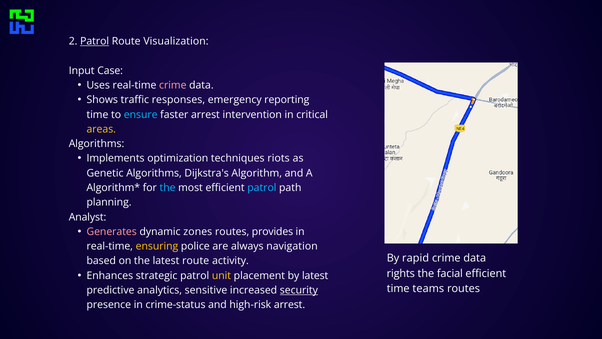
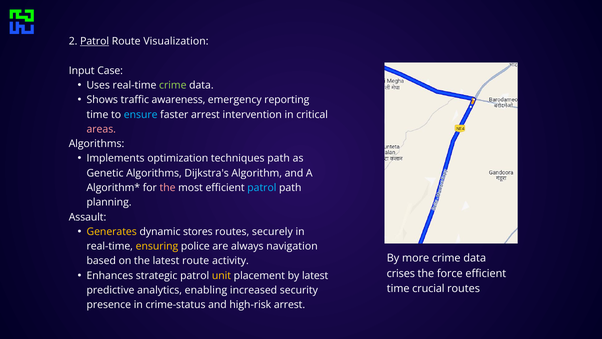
crime at (173, 85) colour: pink -> light green
responses: responses -> awareness
areas colour: yellow -> pink
techniques riots: riots -> path
the at (168, 188) colour: light blue -> pink
Analyst: Analyst -> Assault
Generates colour: pink -> yellow
zones: zones -> stores
provides: provides -> securely
rapid: rapid -> more
rights: rights -> crises
facial: facial -> force
teams: teams -> crucial
sensitive: sensitive -> enabling
security underline: present -> none
